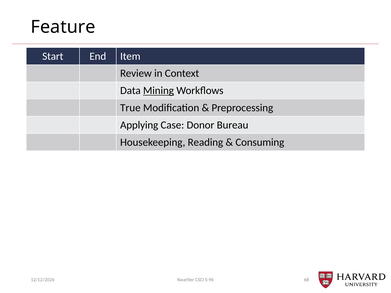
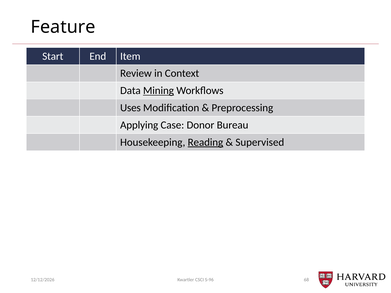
True: True -> Uses
Reading underline: none -> present
Consuming: Consuming -> Supervised
